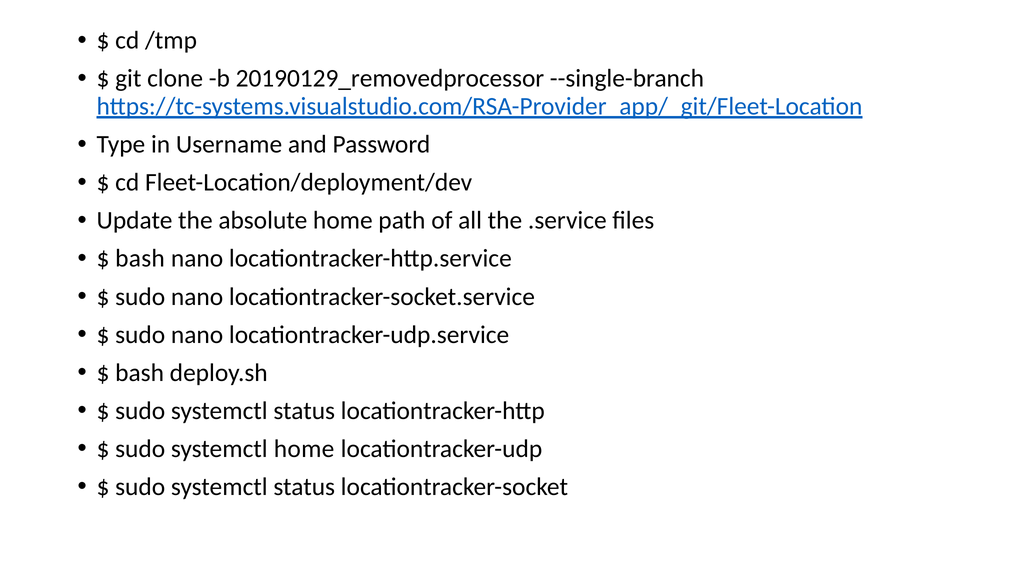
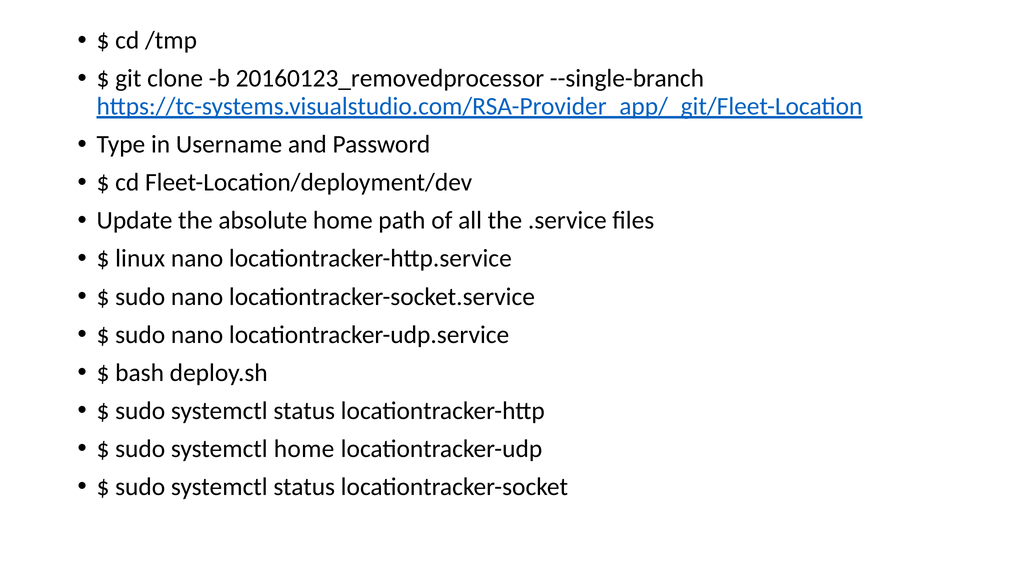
20190129_removedprocessor: 20190129_removedprocessor -> 20160123_removedprocessor
bash at (140, 259): bash -> linux
